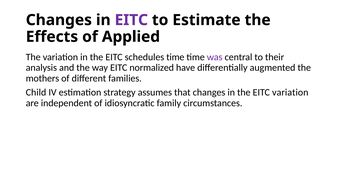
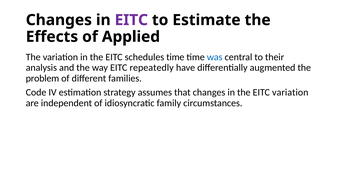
was colour: purple -> blue
normalized: normalized -> repeatedly
mothers: mothers -> problem
Child: Child -> Code
